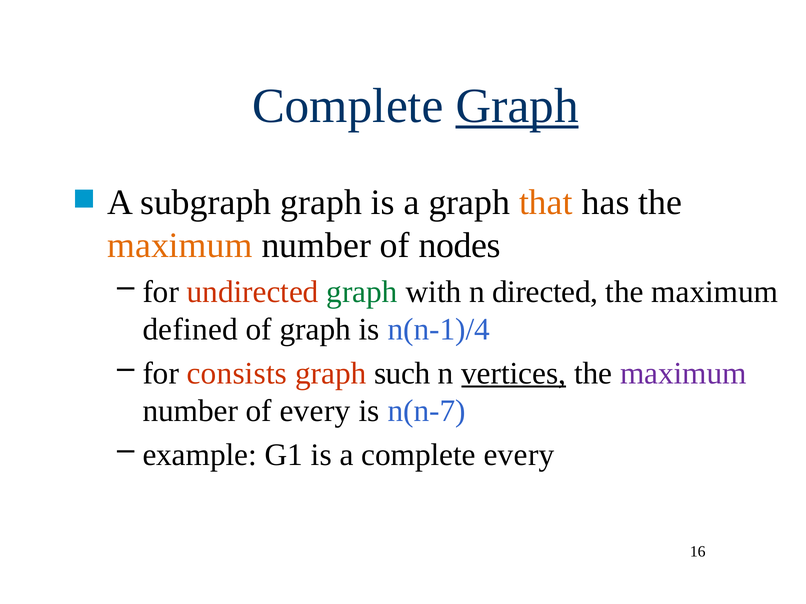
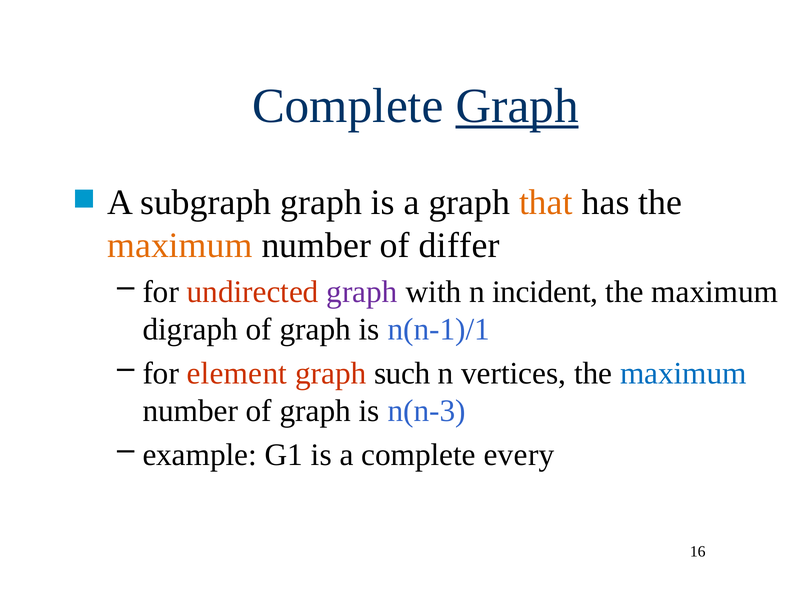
nodes: nodes -> differ
graph at (362, 292) colour: green -> purple
directed: directed -> incident
defined: defined -> digraph
n(n-1)/4: n(n-1)/4 -> n(n-1)/1
consists: consists -> element
vertices underline: present -> none
maximum at (683, 373) colour: purple -> blue
number of every: every -> graph
n(n-7: n(n-7 -> n(n-3
